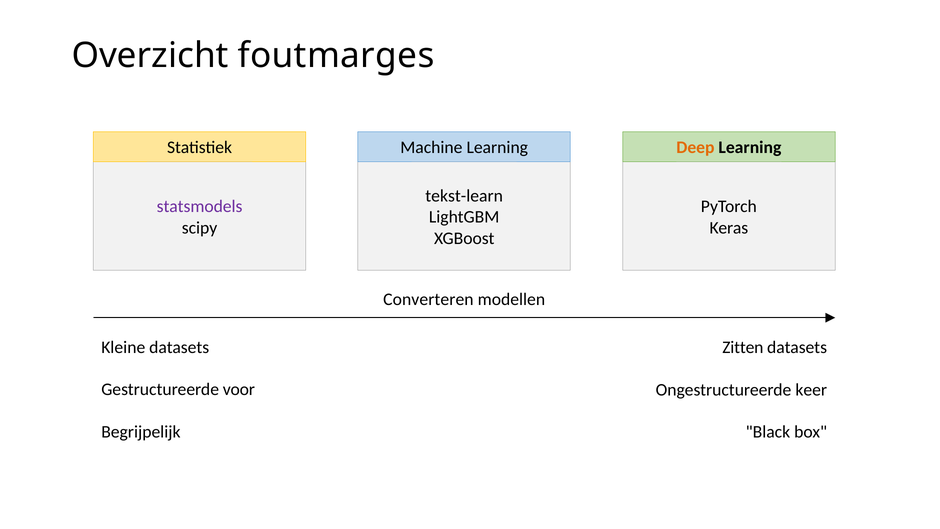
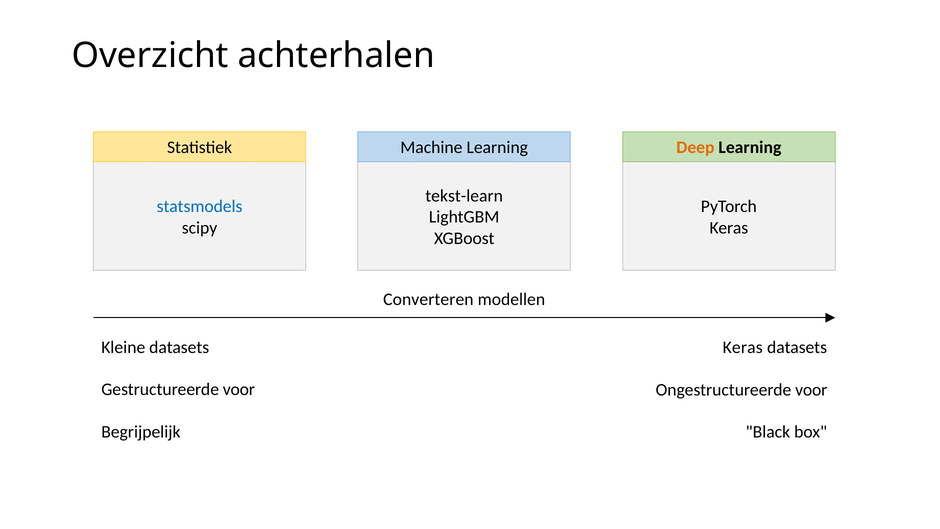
foutmarges: foutmarges -> achterhalen
statsmodels colour: purple -> blue
Zitten at (743, 347): Zitten -> Keras
Ongestructureerde keer: keer -> voor
